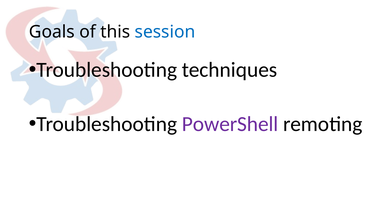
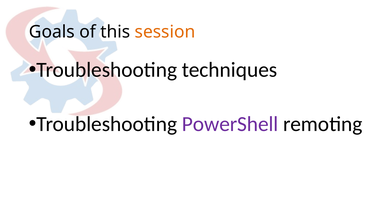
session colour: blue -> orange
